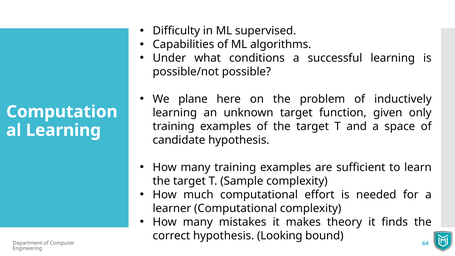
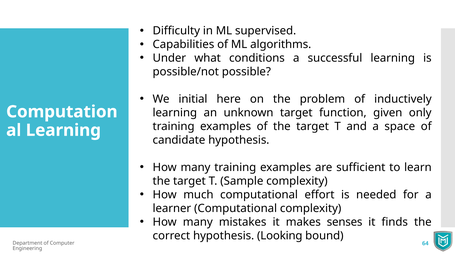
plane: plane -> initial
theory: theory -> senses
